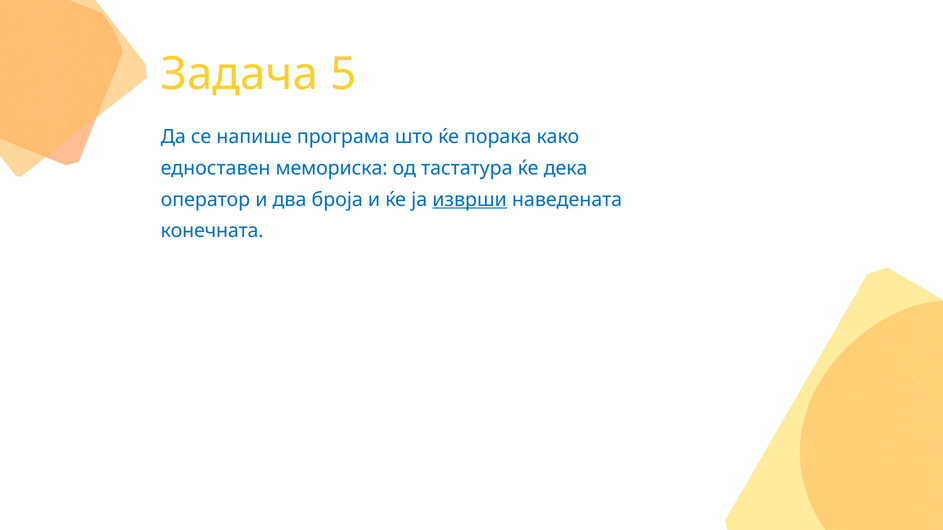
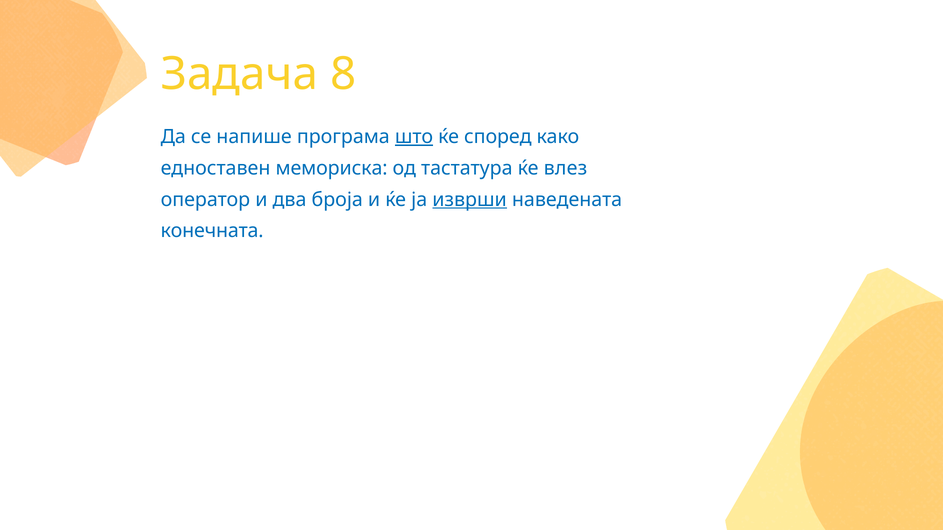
5: 5 -> 8
што underline: none -> present
порака: порака -> според
дека: дека -> влез
